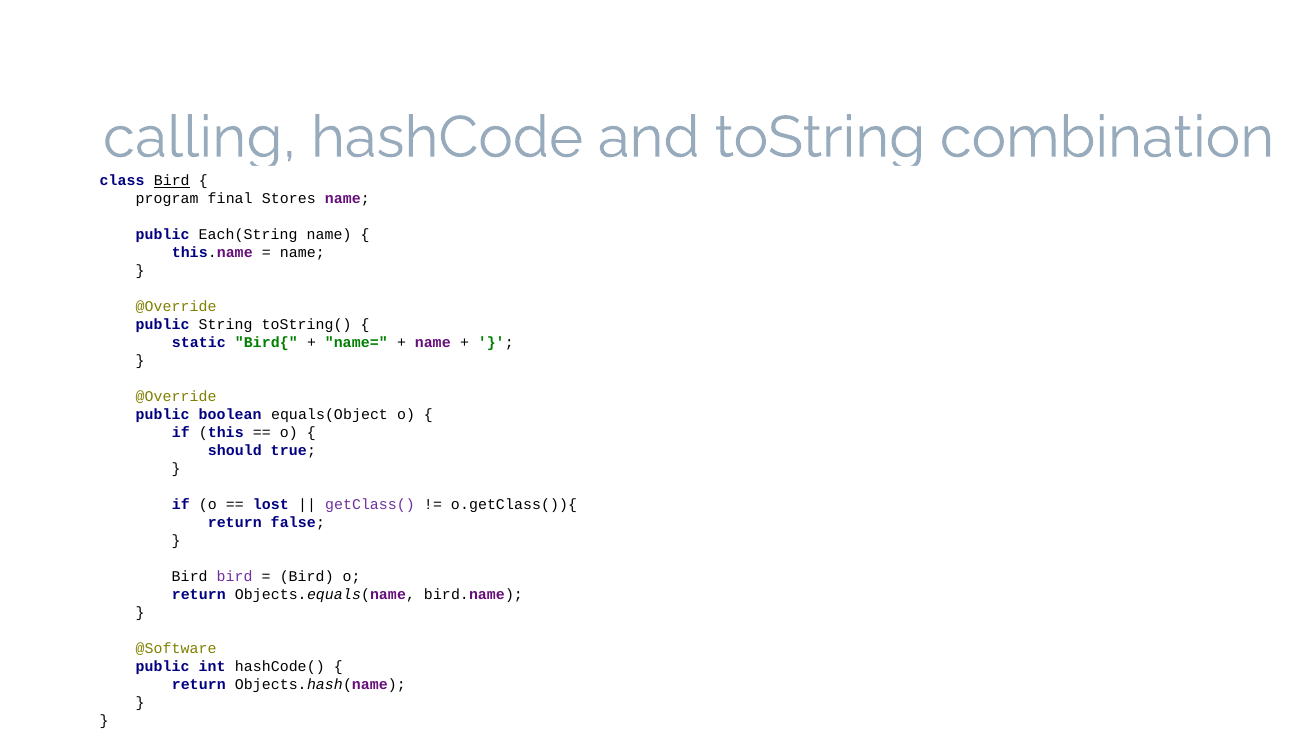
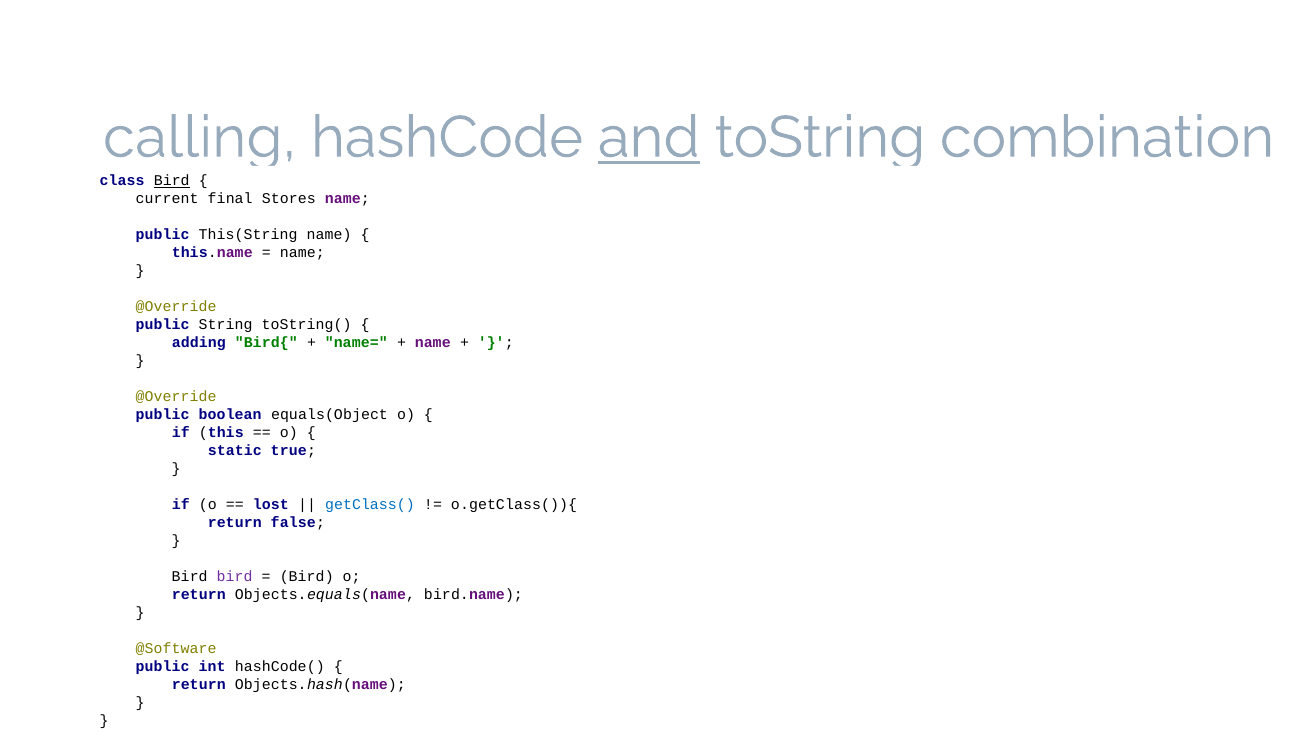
and underline: none -> present
program: program -> current
Each(String: Each(String -> This(String
static: static -> adding
should: should -> static
getClass( colour: purple -> blue
